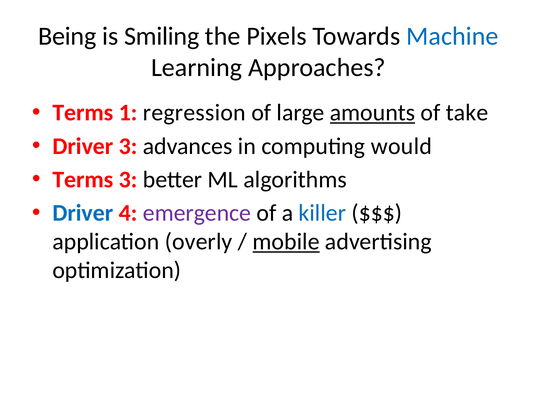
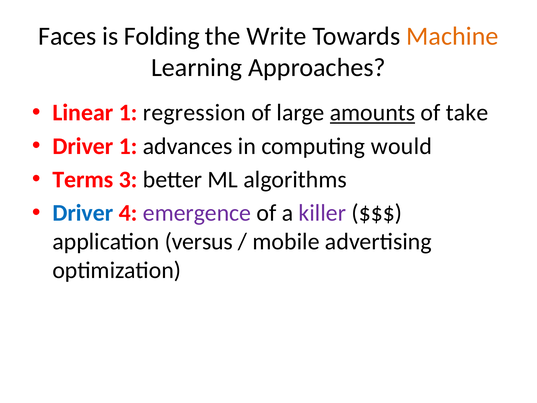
Being: Being -> Faces
Smiling: Smiling -> Folding
Pixels: Pixels -> Write
Machine colour: blue -> orange
Terms at (83, 113): Terms -> Linear
Driver 3: 3 -> 1
killer colour: blue -> purple
overly: overly -> versus
mobile underline: present -> none
